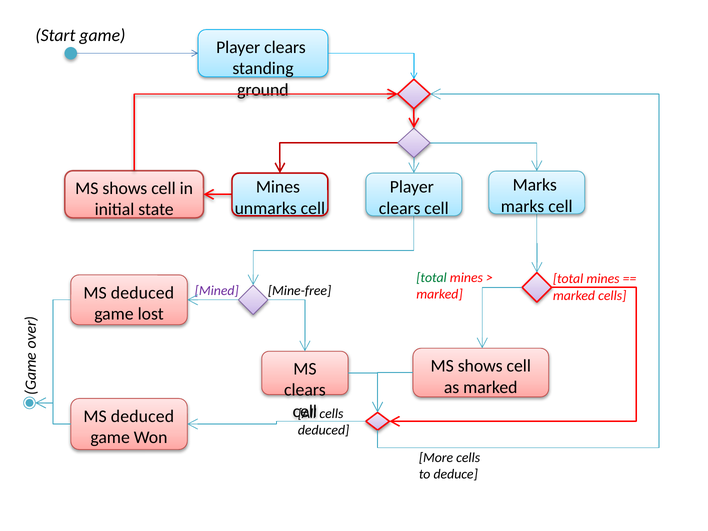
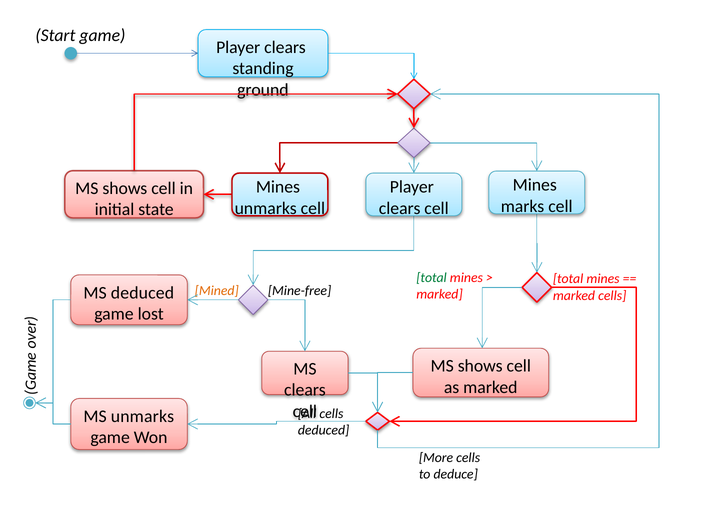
Marks at (535, 185): Marks -> Mines
Mined colour: purple -> orange
deduced at (142, 416): deduced -> unmarks
